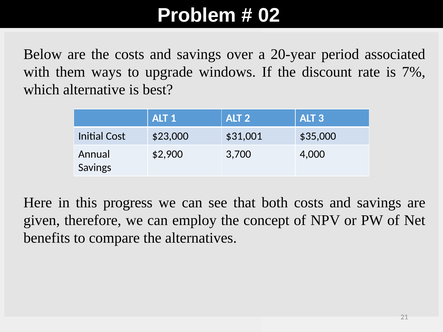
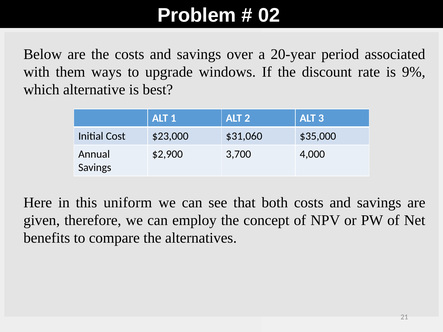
7%: 7% -> 9%
$31,001: $31,001 -> $31,060
progress: progress -> uniform
